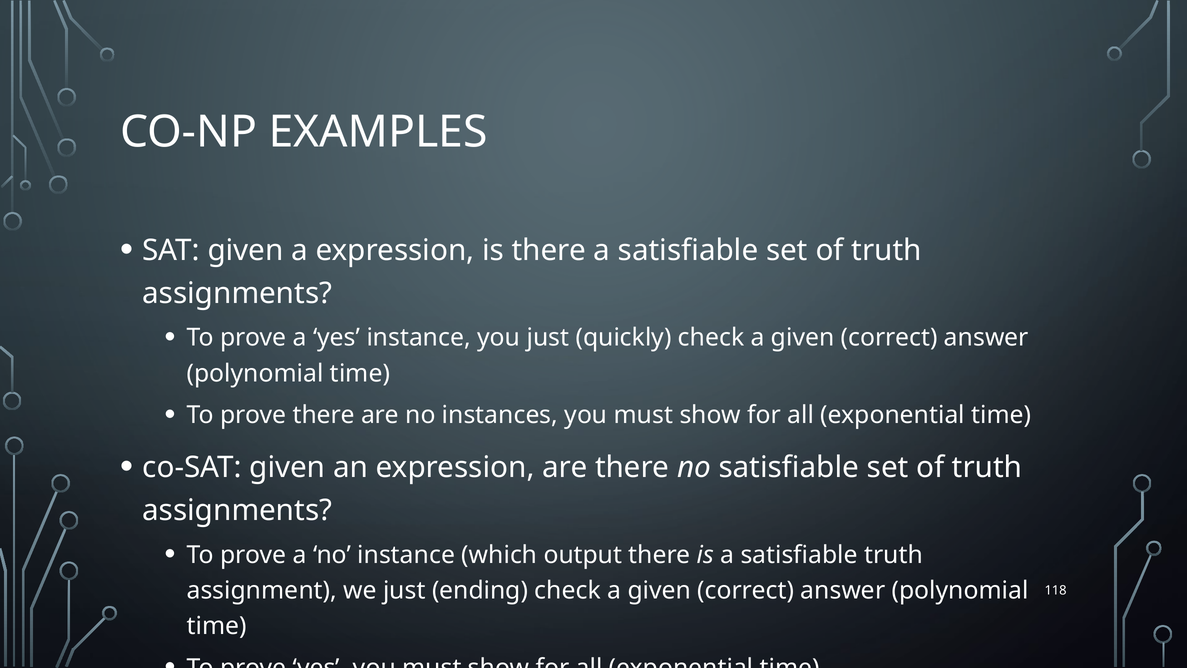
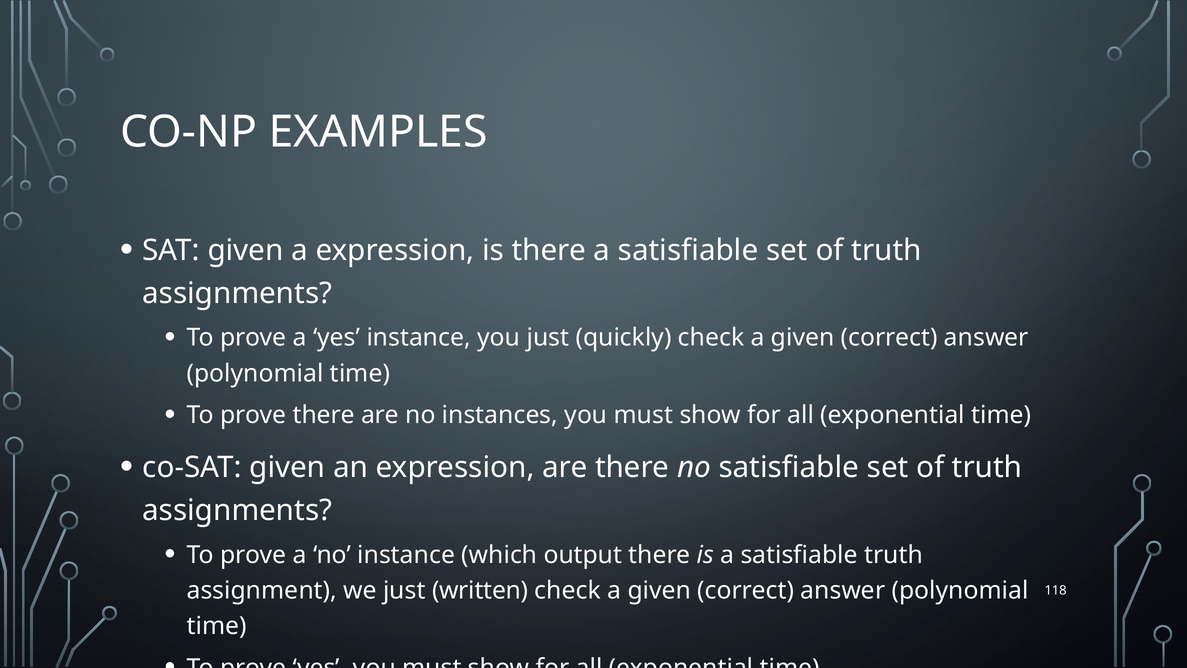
ending: ending -> written
